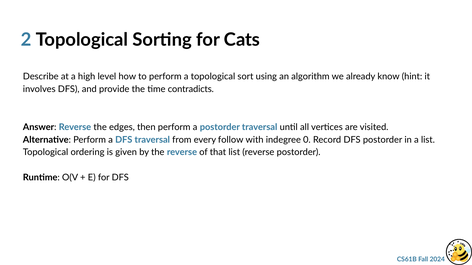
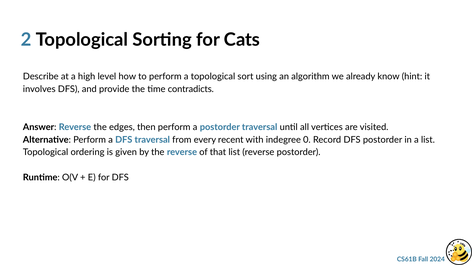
follow: follow -> recent
